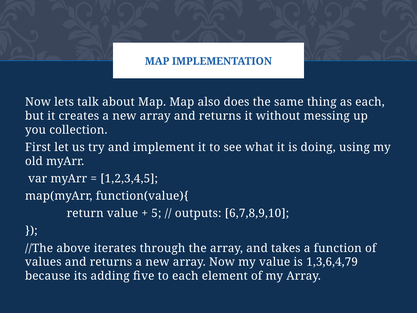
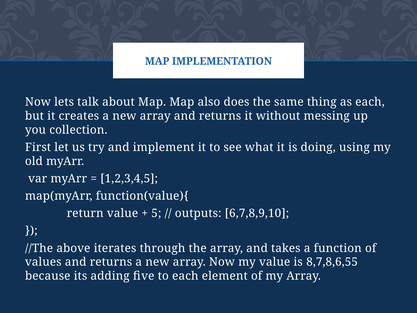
1,3,6,4,79: 1,3,6,4,79 -> 8,7,8,6,55
